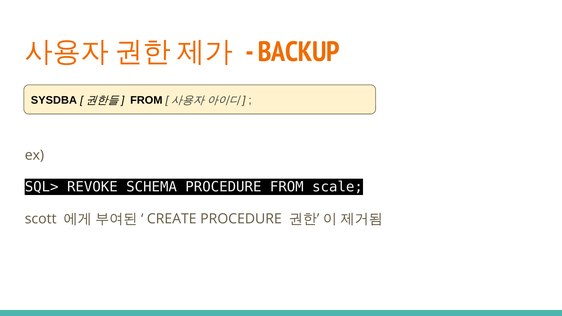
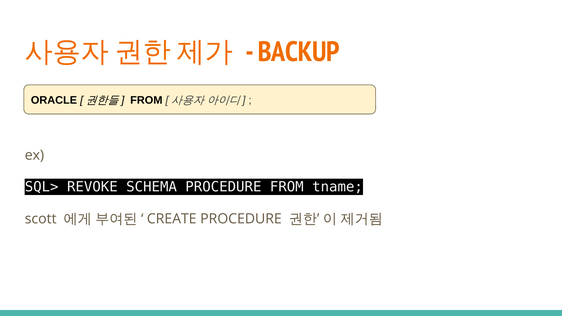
SYSDBA: SYSDBA -> ORACLE
scale: scale -> tname
